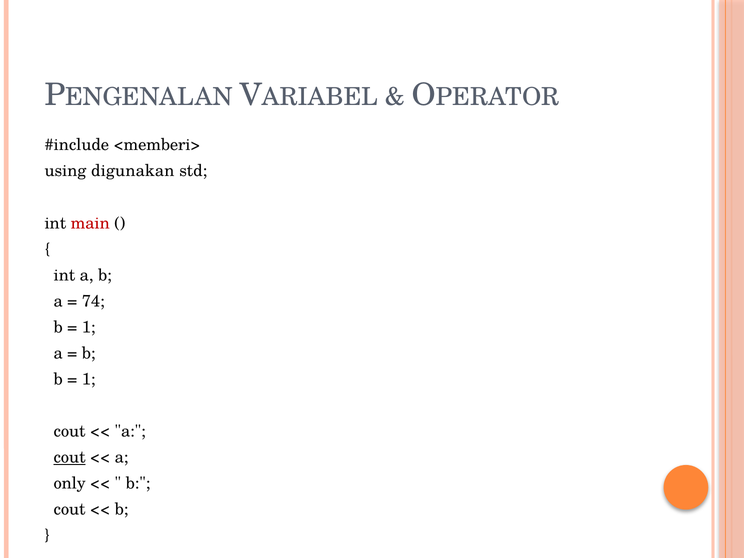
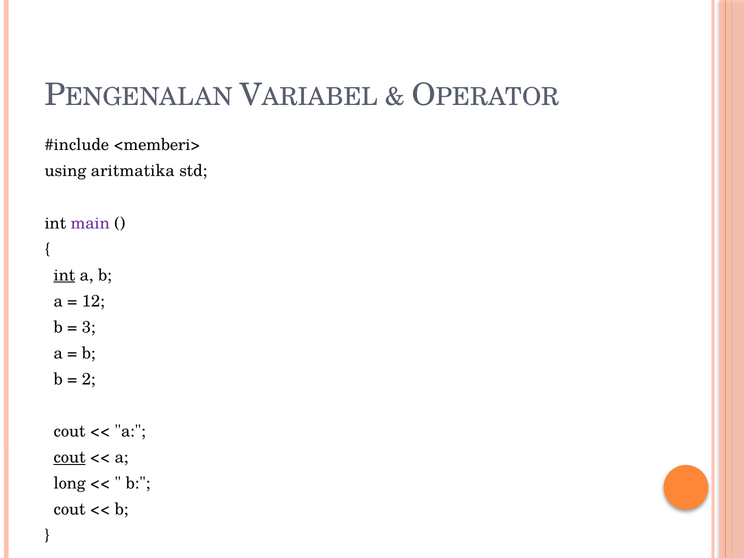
digunakan: digunakan -> aritmatika
main colour: red -> purple
int at (64, 275) underline: none -> present
74: 74 -> 12
1 at (89, 327): 1 -> 3
1 at (89, 379): 1 -> 2
only: only -> long
